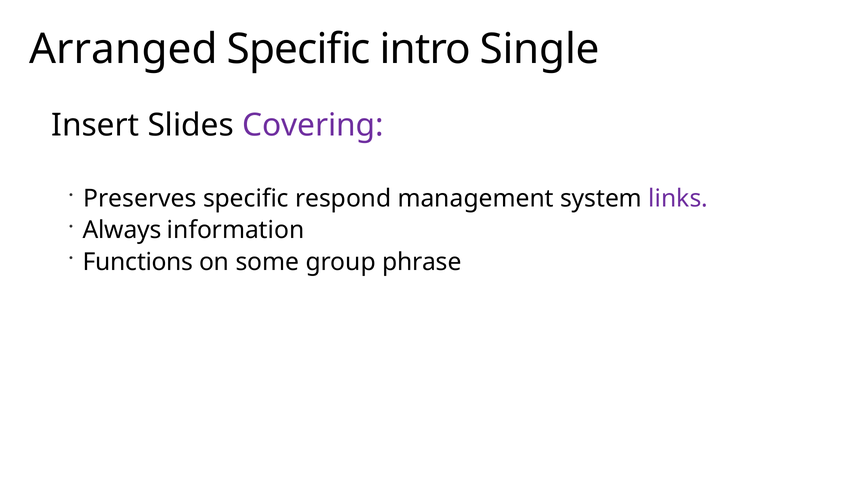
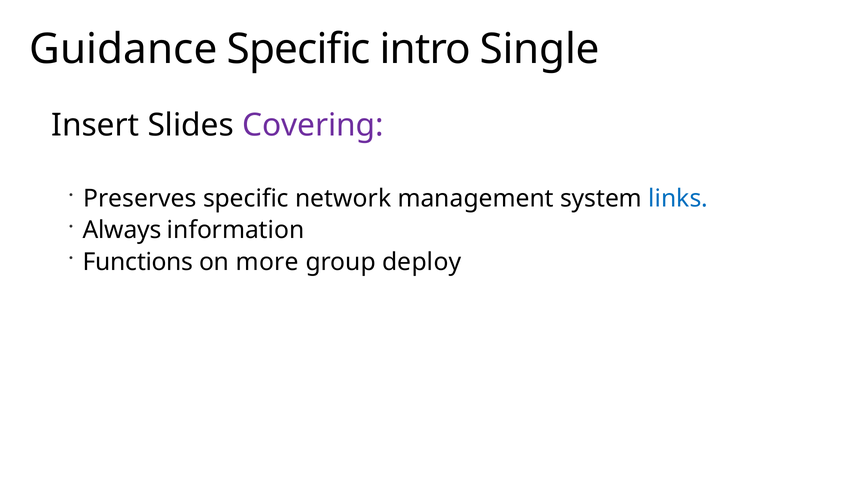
Arranged: Arranged -> Guidance
respond: respond -> network
links colour: purple -> blue
some: some -> more
phrase: phrase -> deploy
